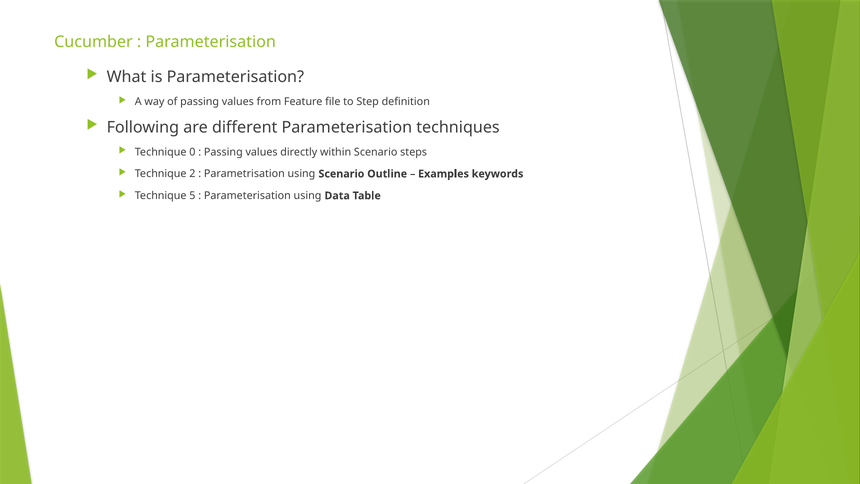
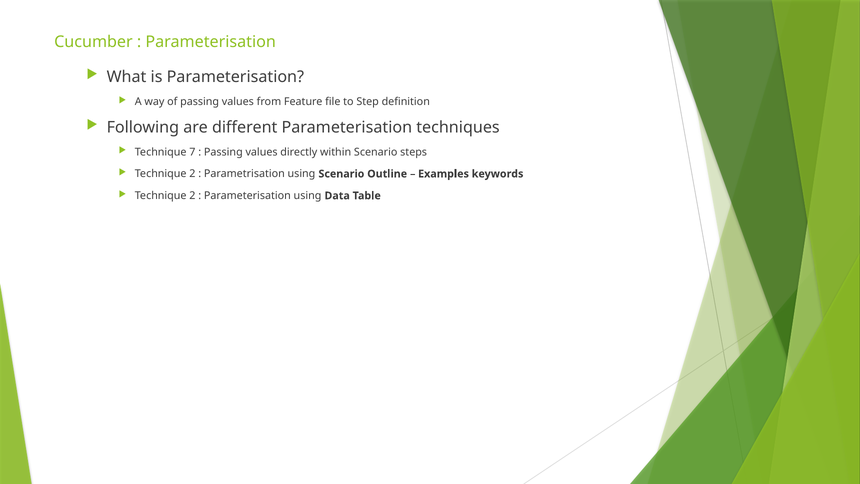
0: 0 -> 7
5 at (192, 196): 5 -> 2
